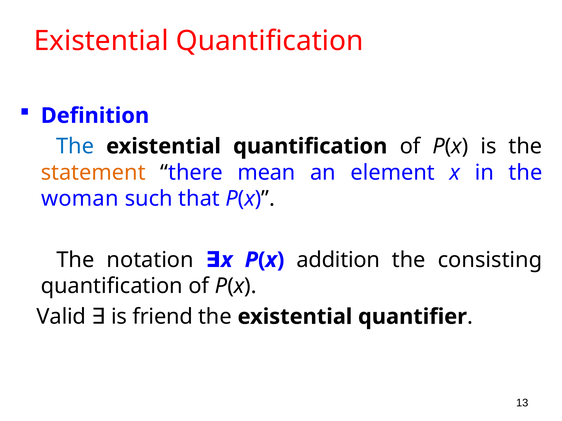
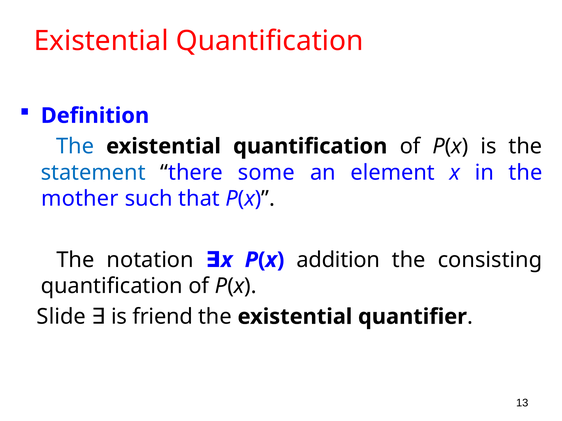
statement colour: orange -> blue
mean: mean -> some
woman: woman -> mother
Valid: Valid -> Slide
